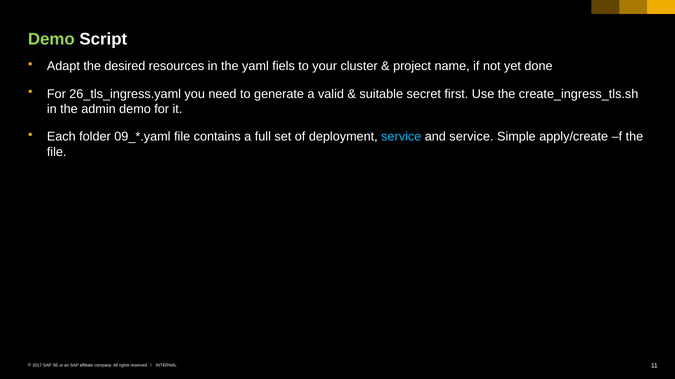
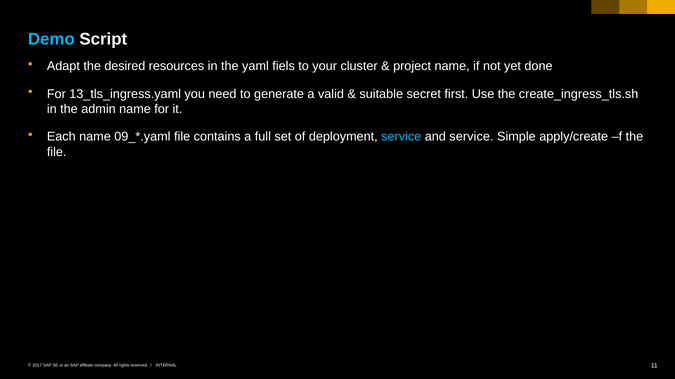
Demo at (51, 39) colour: light green -> light blue
26_tls_ingress.yaml: 26_tls_ingress.yaml -> 13_tls_ingress.yaml
admin demo: demo -> name
Each folder: folder -> name
